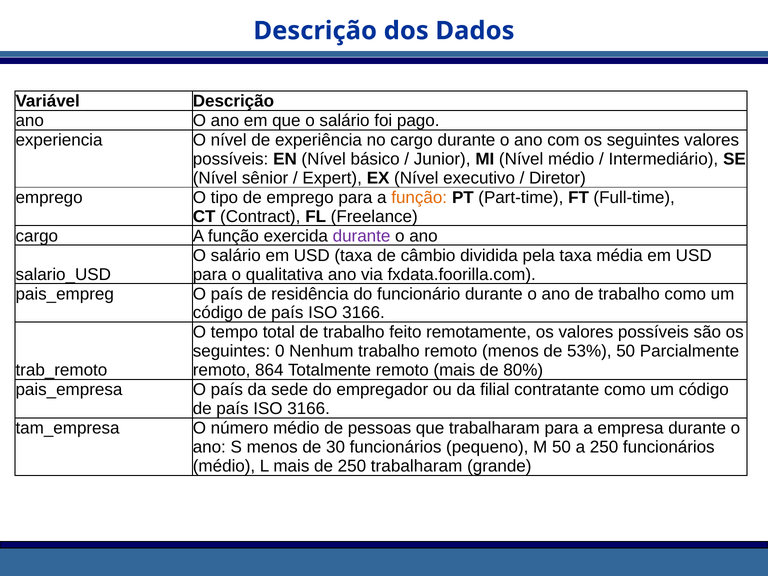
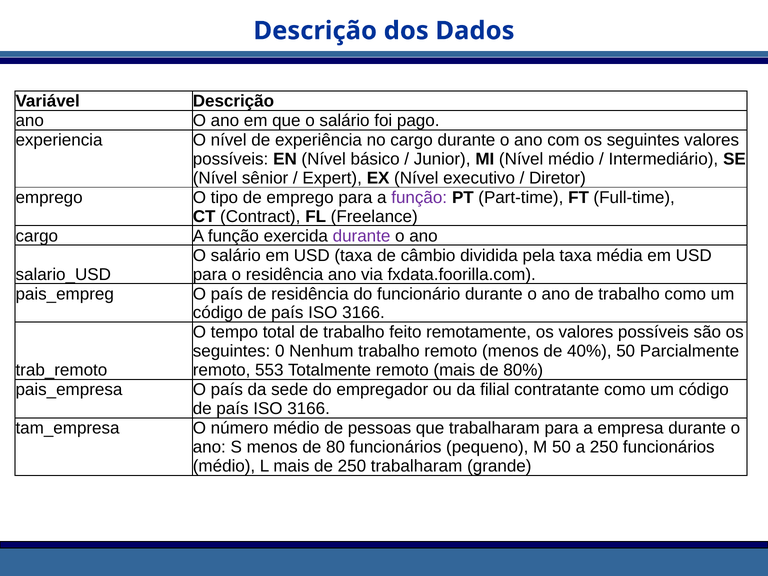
função at (419, 197) colour: orange -> purple
o qualitativa: qualitativa -> residência
53%: 53% -> 40%
864: 864 -> 553
30: 30 -> 80
